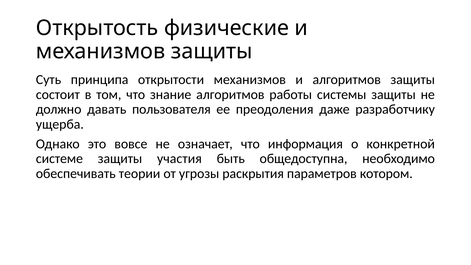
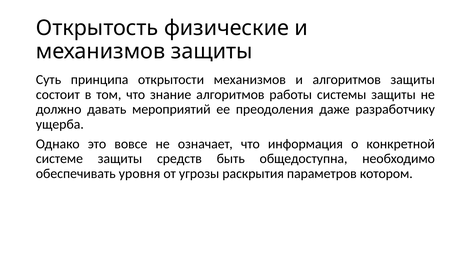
пользователя: пользователя -> мероприятий
участия: участия -> средств
теории: теории -> уровня
